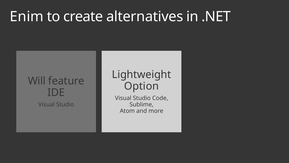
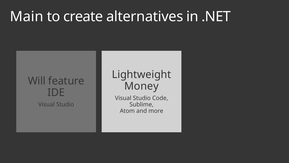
Enim: Enim -> Main
Option: Option -> Money
